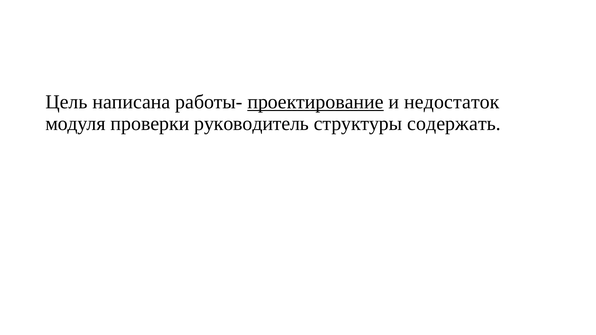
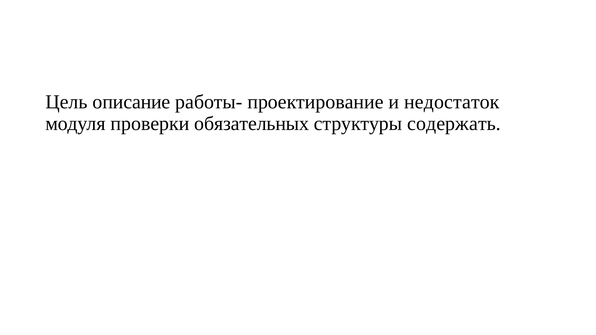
написана: написана -> описание
проектирование underline: present -> none
руководитель: руководитель -> обязательных
